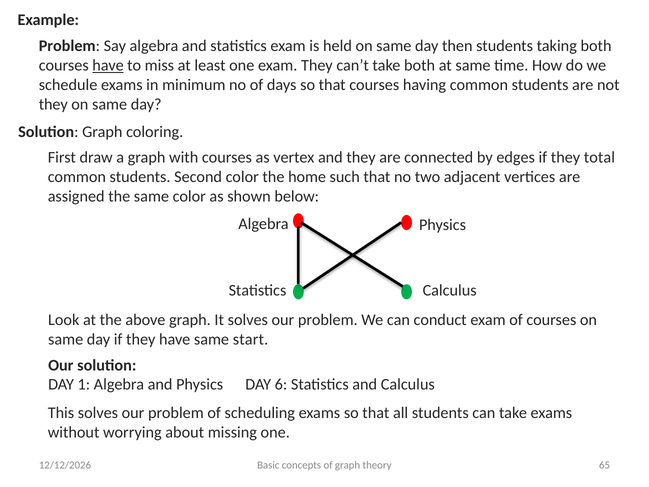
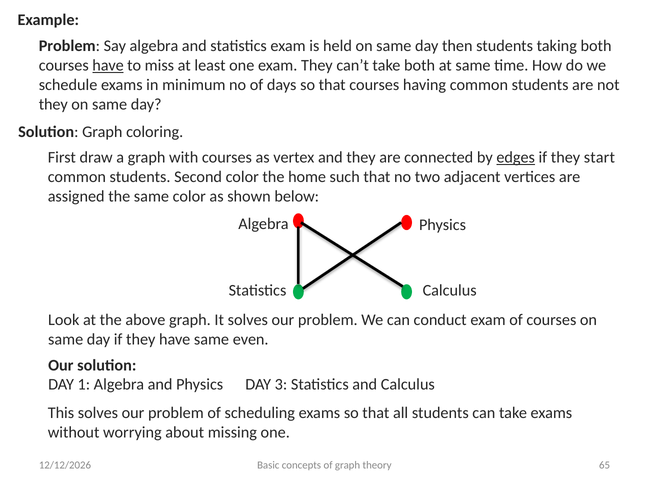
edges underline: none -> present
total: total -> start
start: start -> even
6: 6 -> 3
